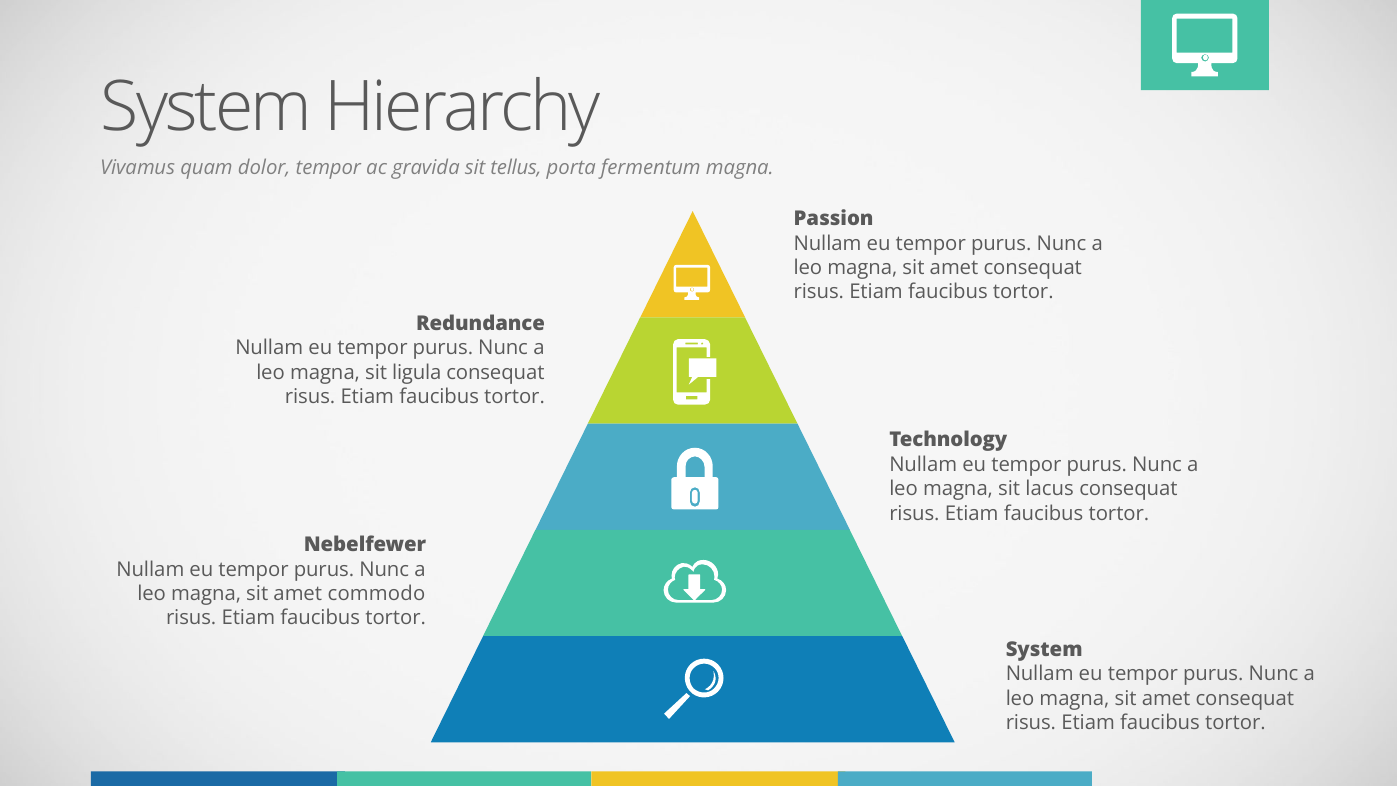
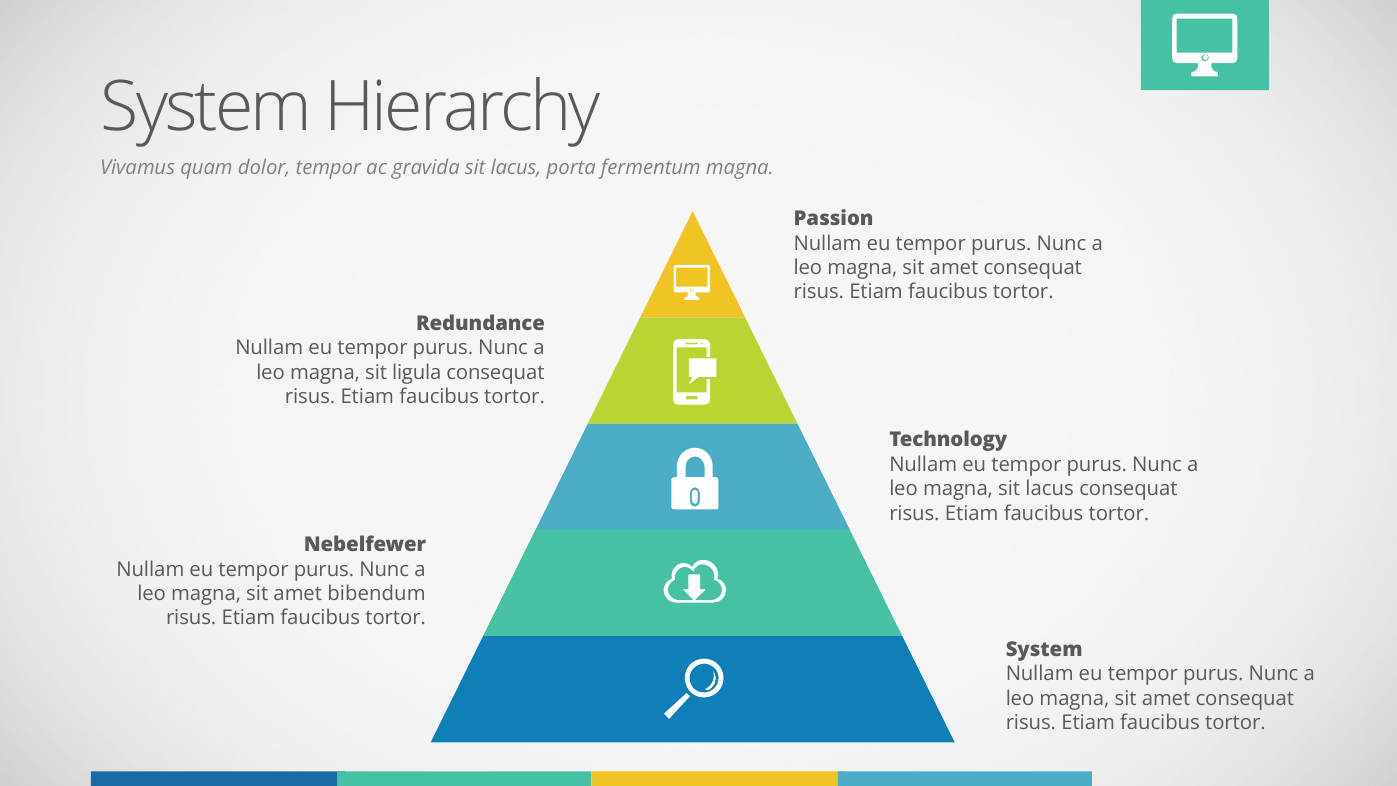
gravida sit tellus: tellus -> lacus
commodo: commodo -> bibendum
